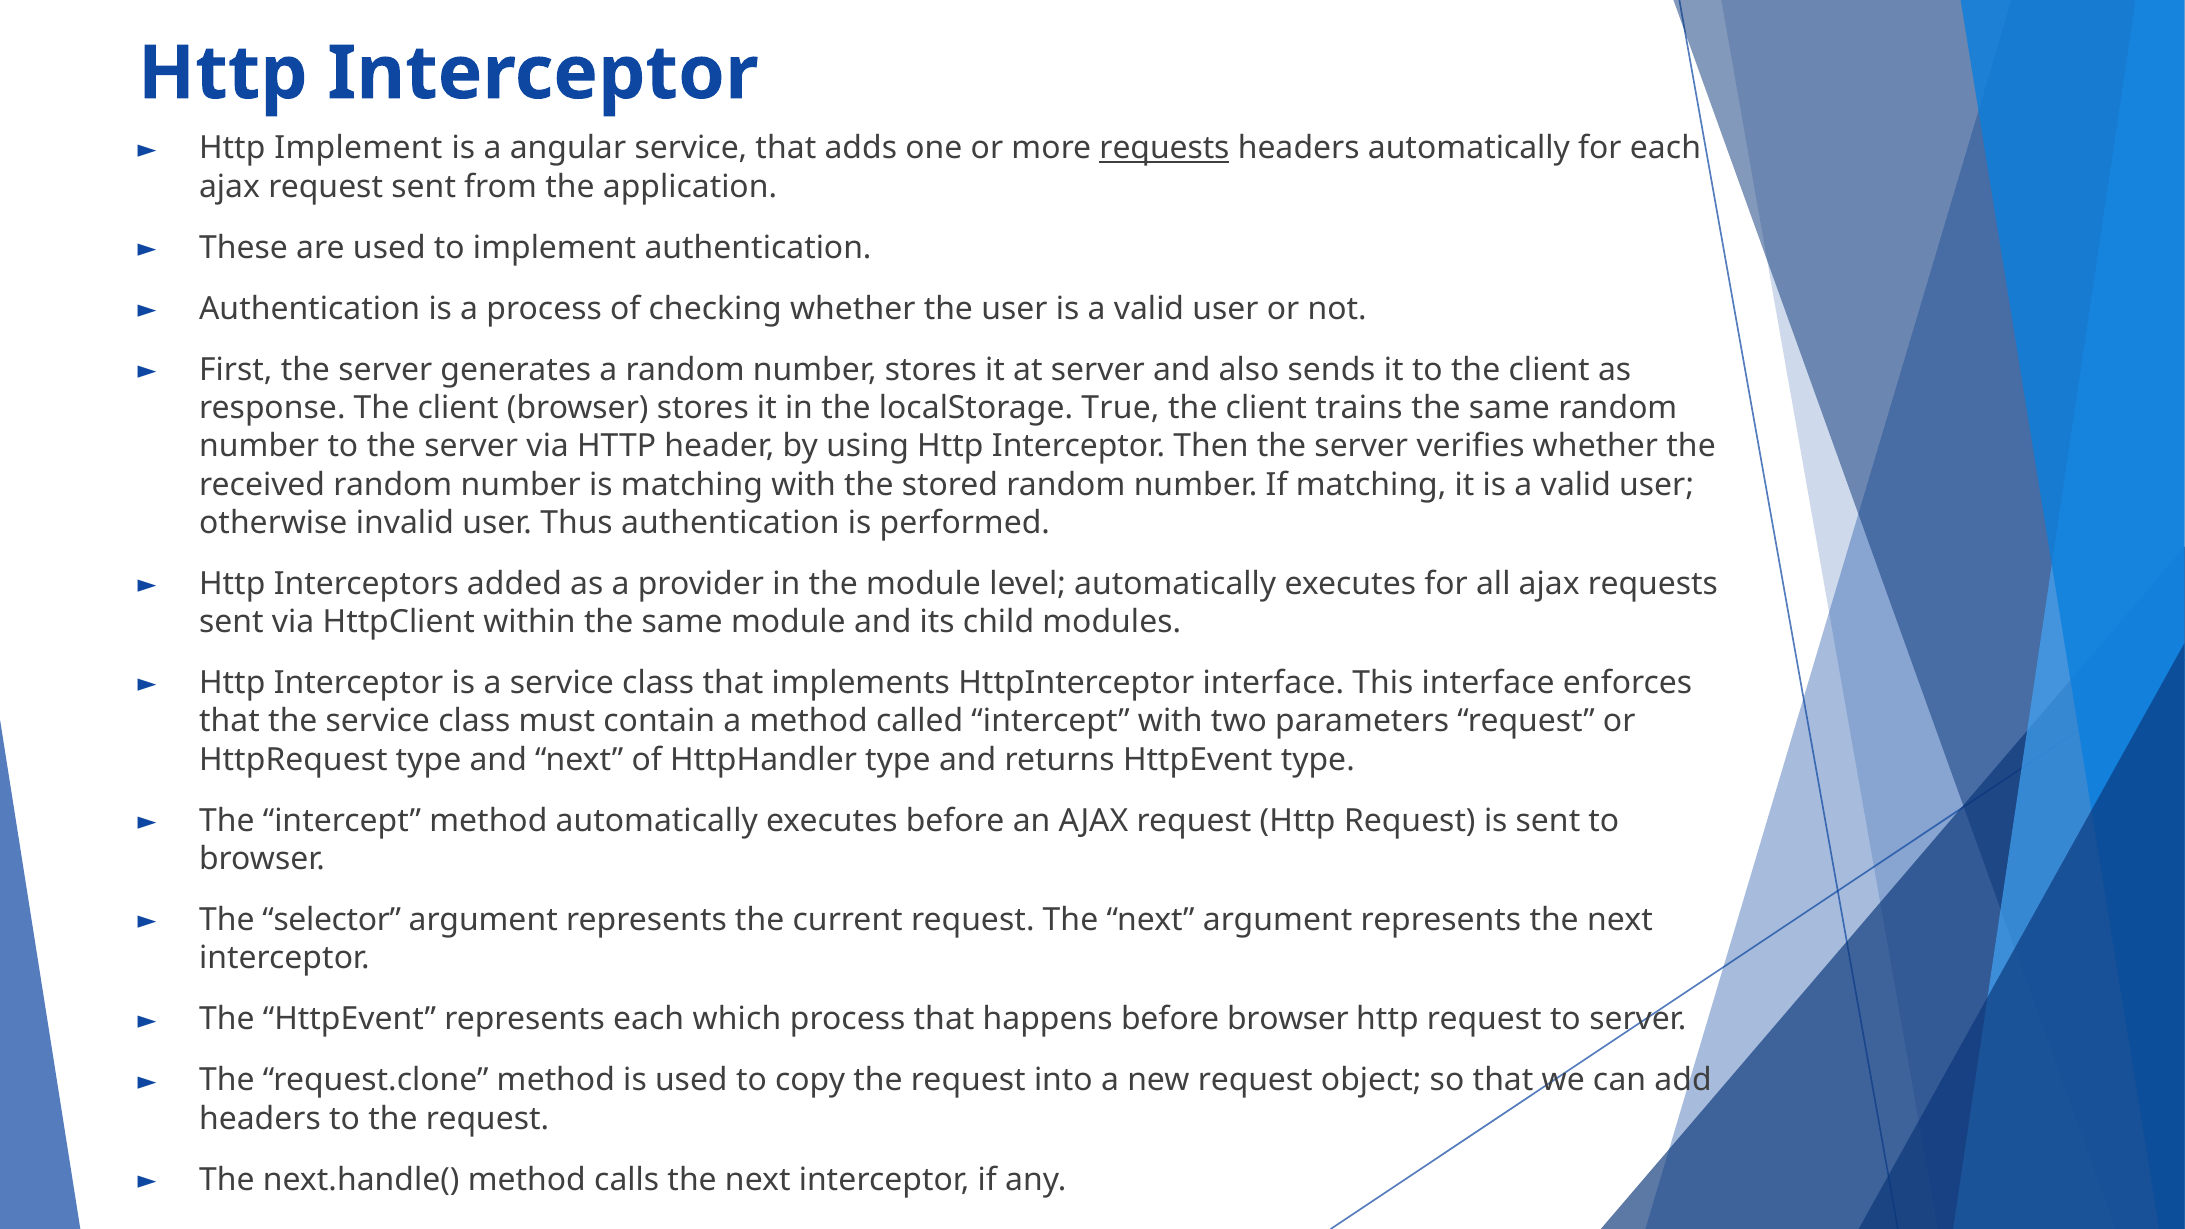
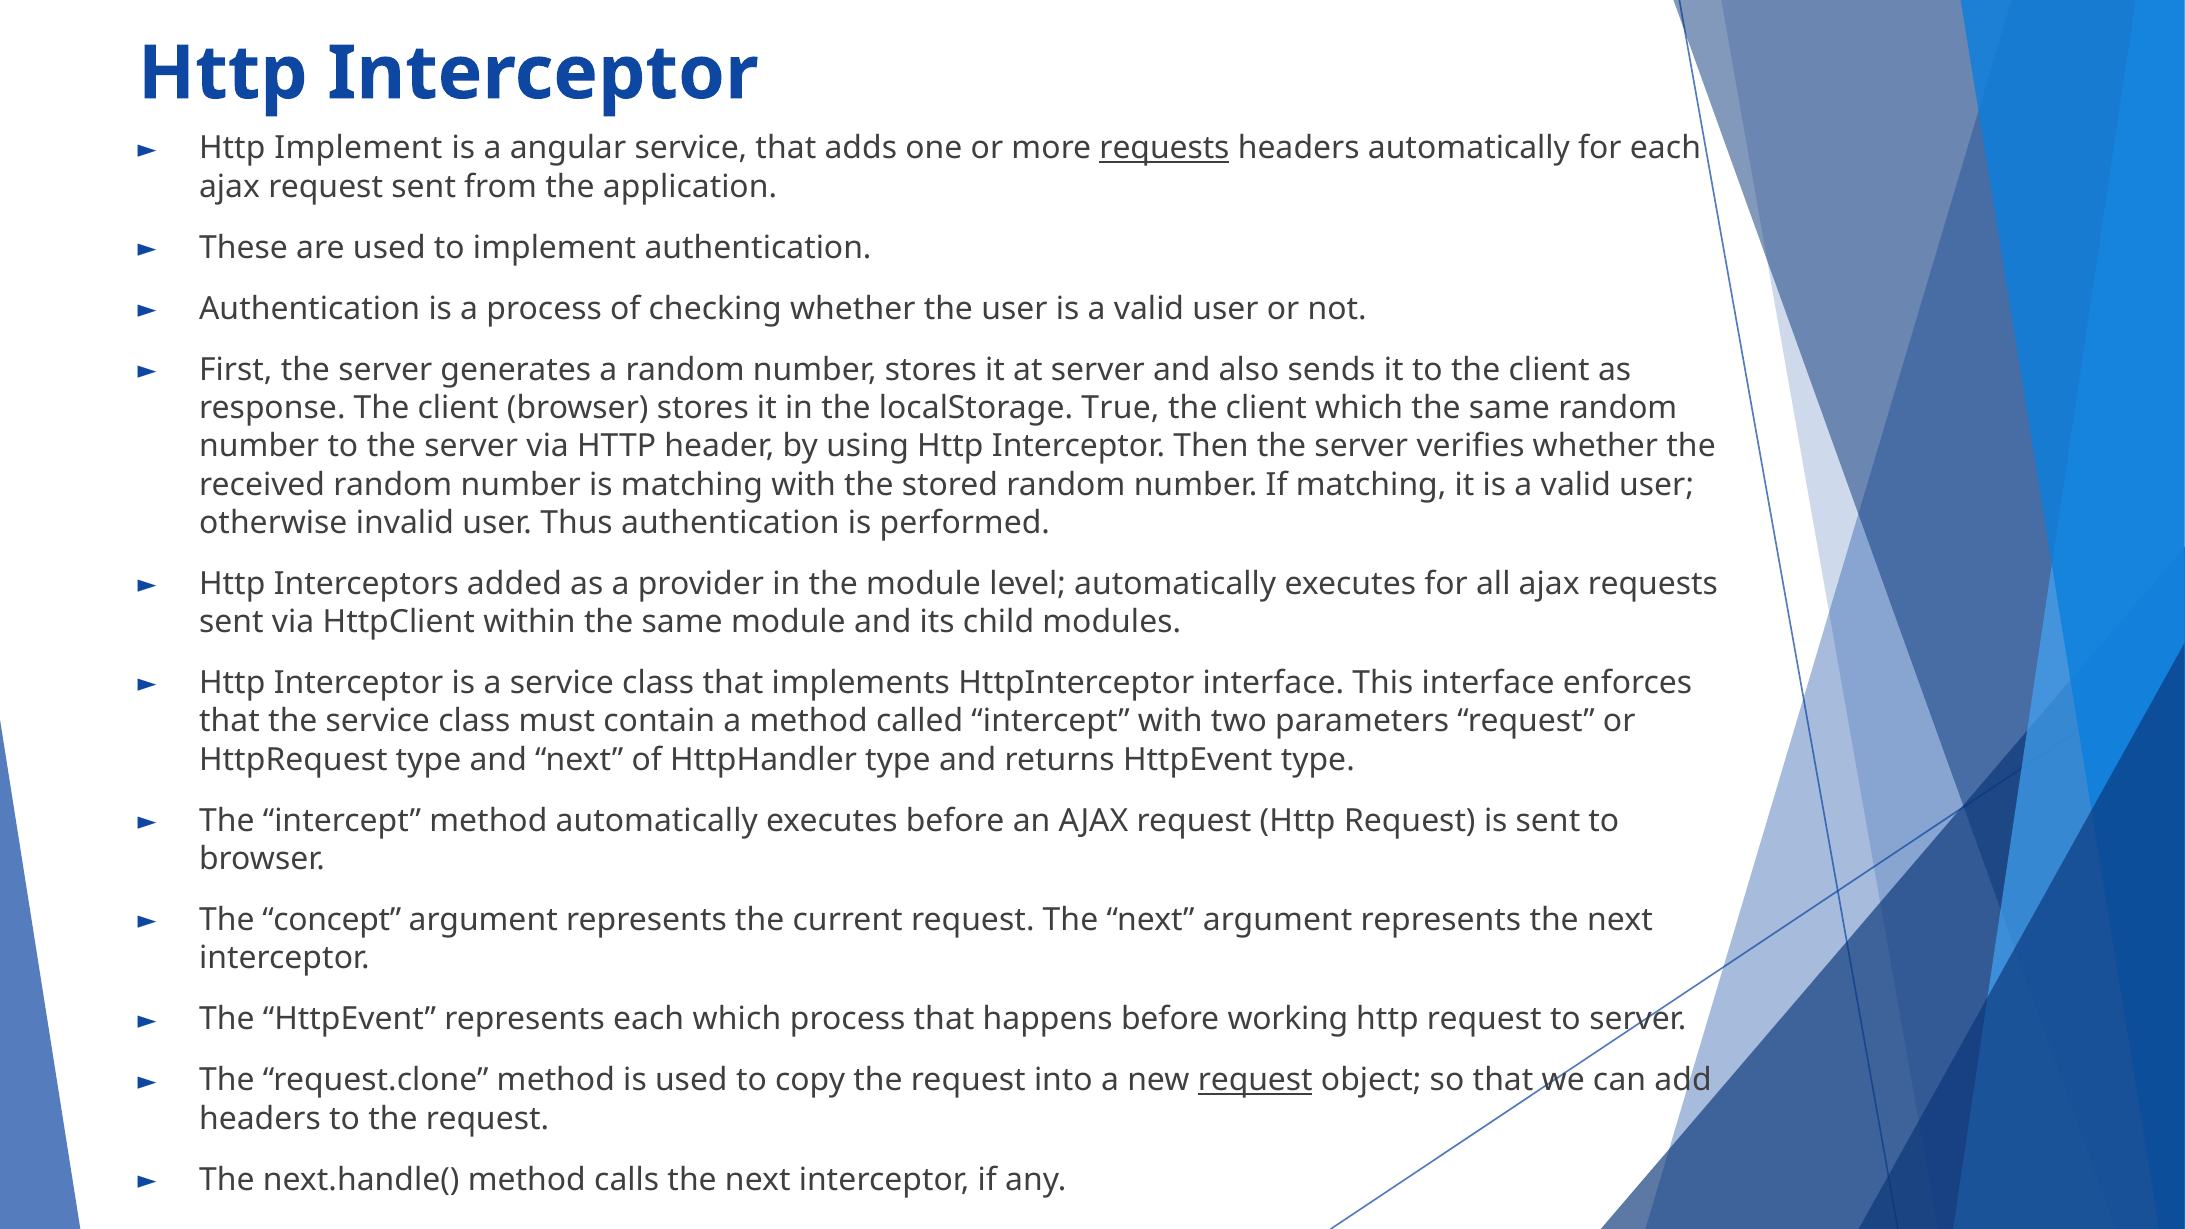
client trains: trains -> which
selector: selector -> concept
before browser: browser -> working
request at (1255, 1080) underline: none -> present
